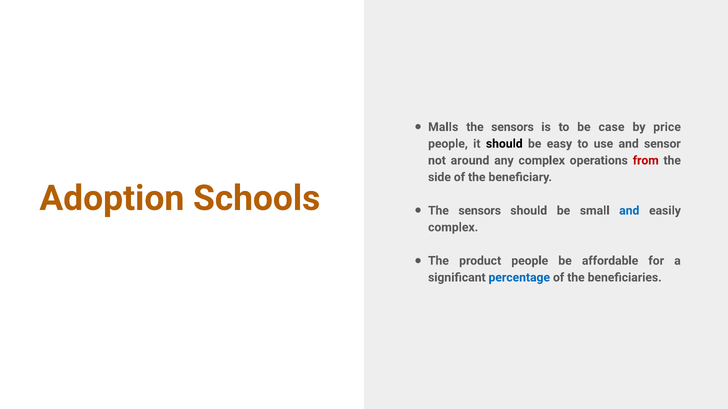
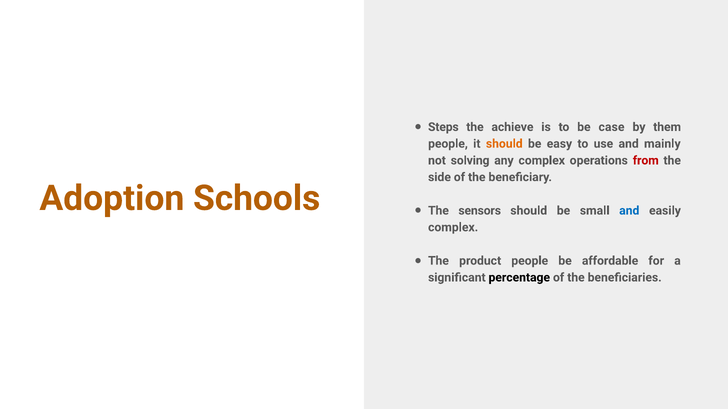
Malls: Malls -> Steps
sensors at (513, 127): sensors -> achieve
price: price -> them
should at (504, 144) colour: black -> orange
sensor: sensor -> mainly
around: around -> solving
percentage colour: blue -> black
